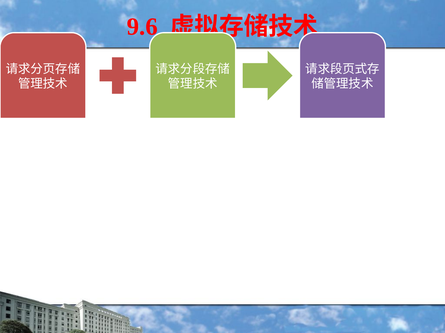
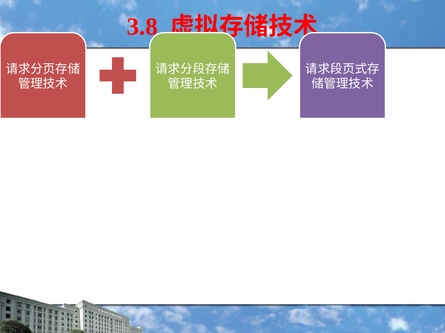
9.6: 9.6 -> 3.8
